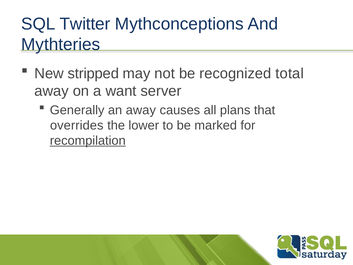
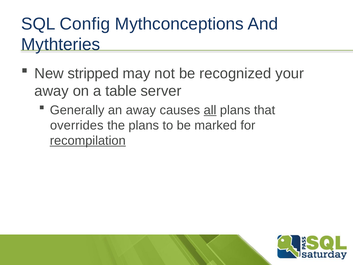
Twitter: Twitter -> Config
total: total -> your
want: want -> table
all underline: none -> present
the lower: lower -> plans
